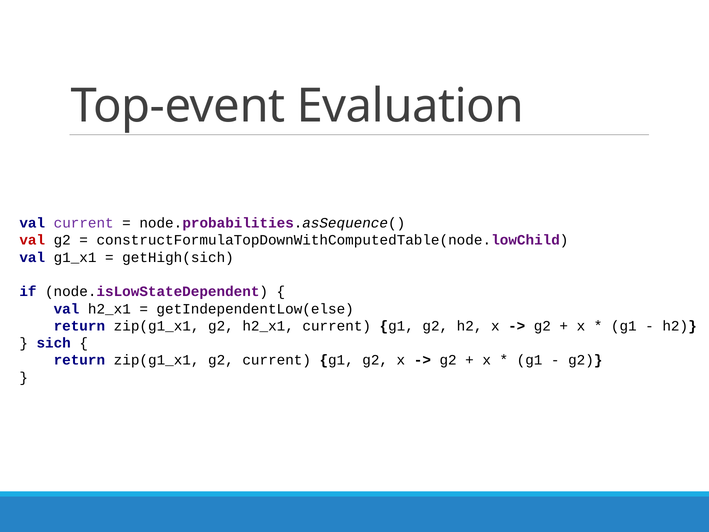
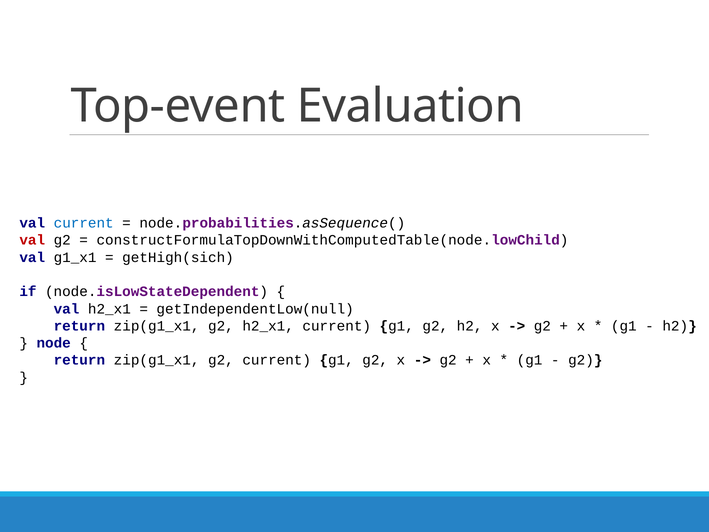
current at (84, 223) colour: purple -> blue
getIndependentLow(else: getIndependentLow(else -> getIndependentLow(null
sich: sich -> node
